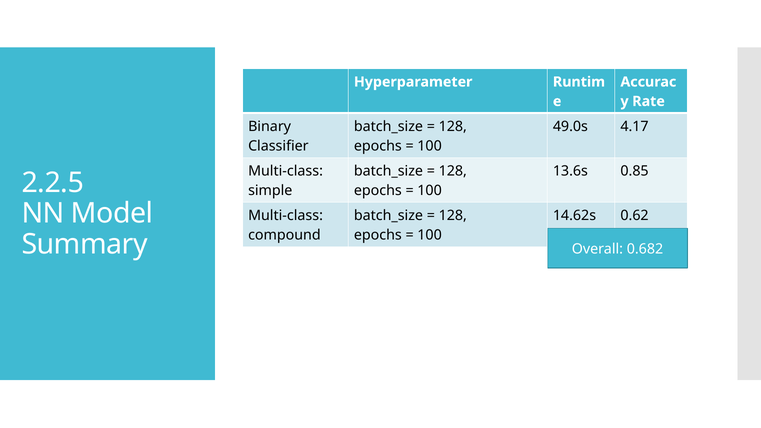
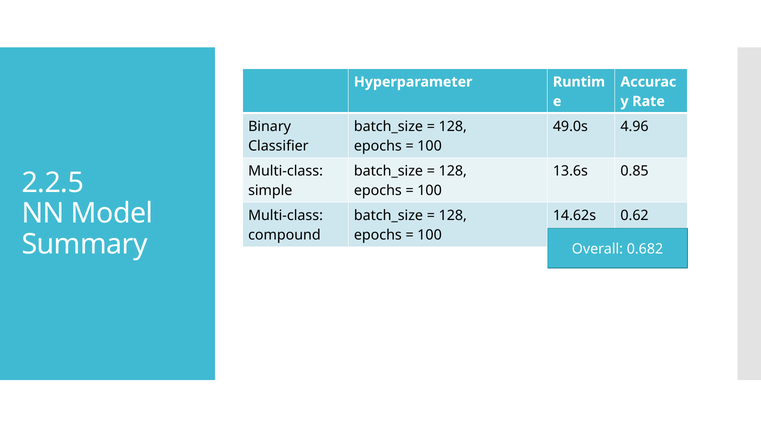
4.17: 4.17 -> 4.96
